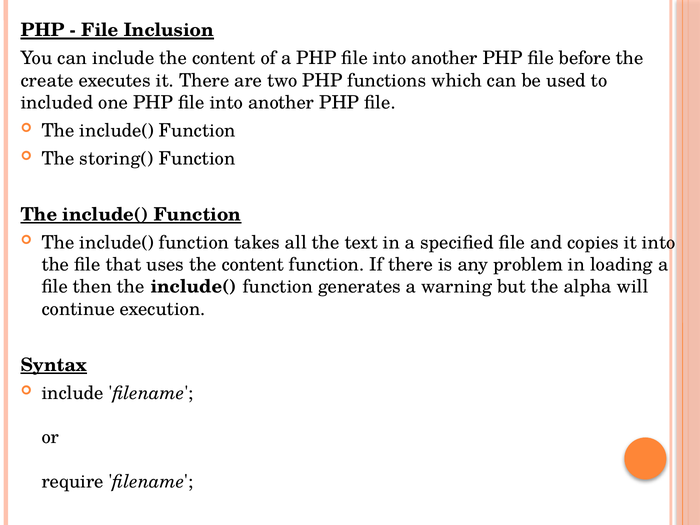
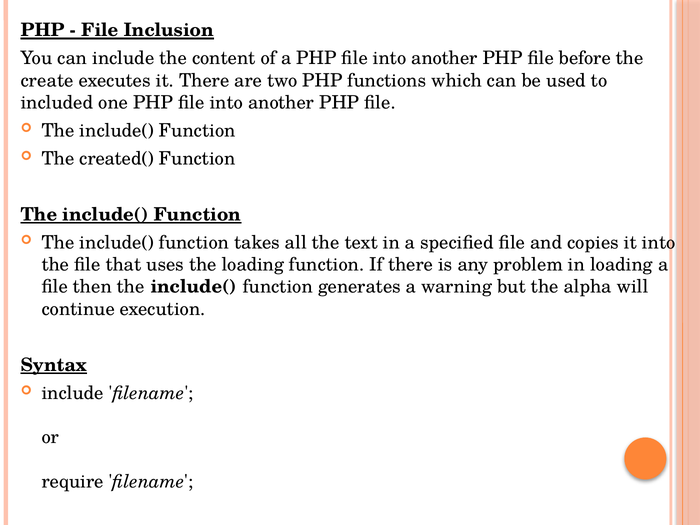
storing(: storing( -> created(
uses the content: content -> loading
